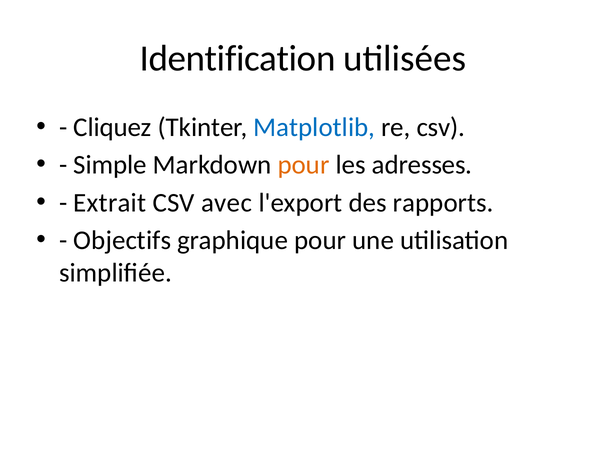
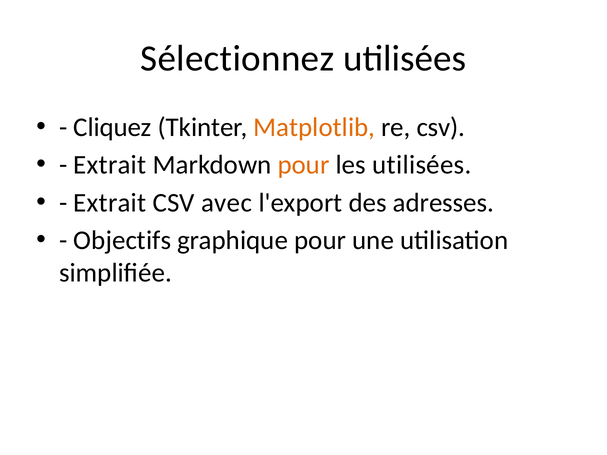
Identification: Identification -> Sélectionnez
Matplotlib colour: blue -> orange
Simple at (110, 165): Simple -> Extrait
les adresses: adresses -> utilisées
rapports: rapports -> adresses
